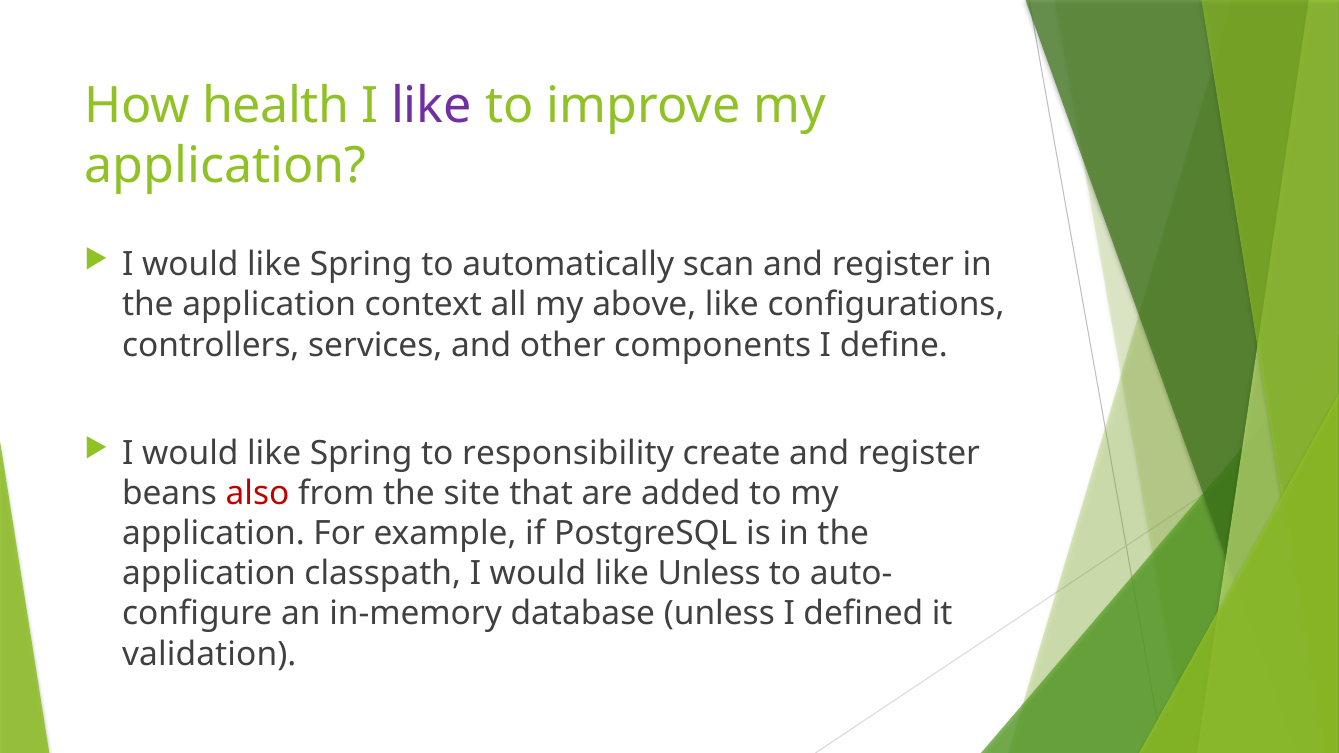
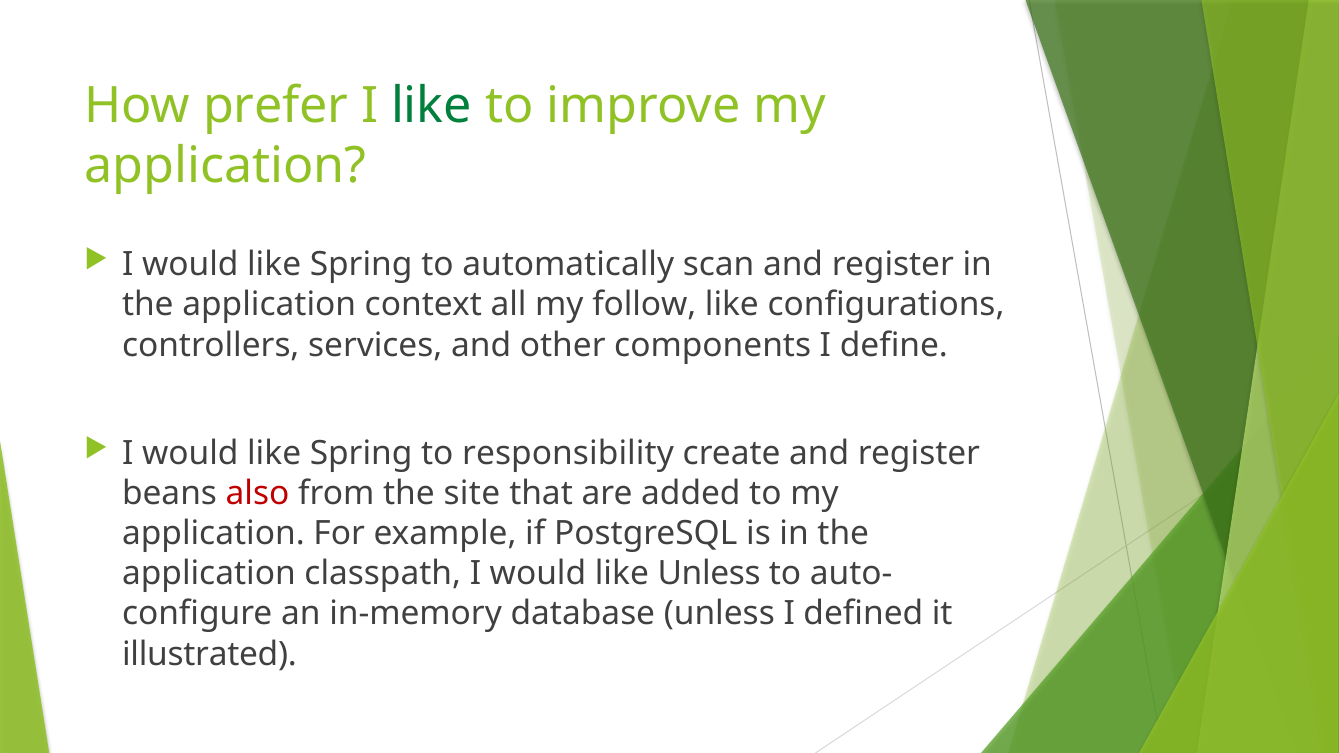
health: health -> prefer
like at (432, 106) colour: purple -> green
above: above -> follow
validation: validation -> illustrated
